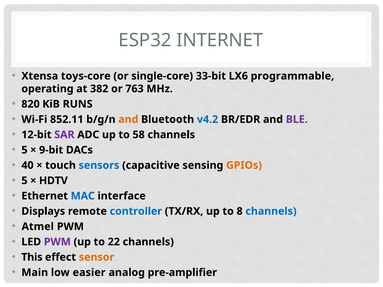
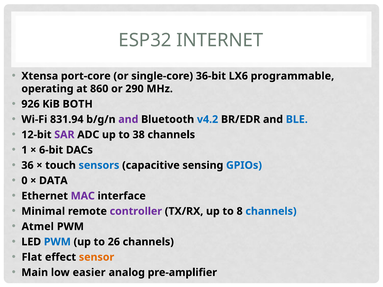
toys-core: toys-core -> port-core
33-bit: 33-bit -> 36-bit
382: 382 -> 860
763: 763 -> 290
820: 820 -> 926
RUNS: RUNS -> BOTH
852.11: 852.11 -> 831.94
and at (128, 119) colour: orange -> purple
BLE colour: purple -> blue
58: 58 -> 38
5 at (24, 150): 5 -> 1
9-bit: 9-bit -> 6-bit
40: 40 -> 36
GPIOs colour: orange -> blue
5 at (24, 181): 5 -> 0
HDTV: HDTV -> DATA
MAC colour: blue -> purple
Displays: Displays -> Minimal
controller colour: blue -> purple
PWM at (57, 242) colour: purple -> blue
22: 22 -> 26
This: This -> Flat
